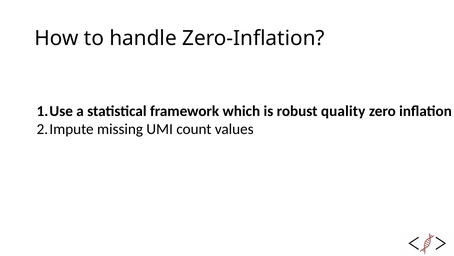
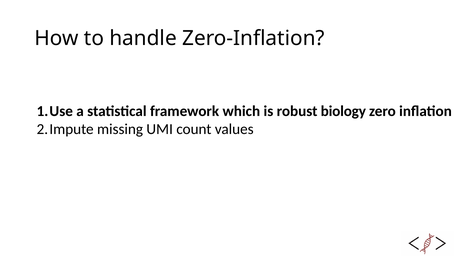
quality: quality -> biology
